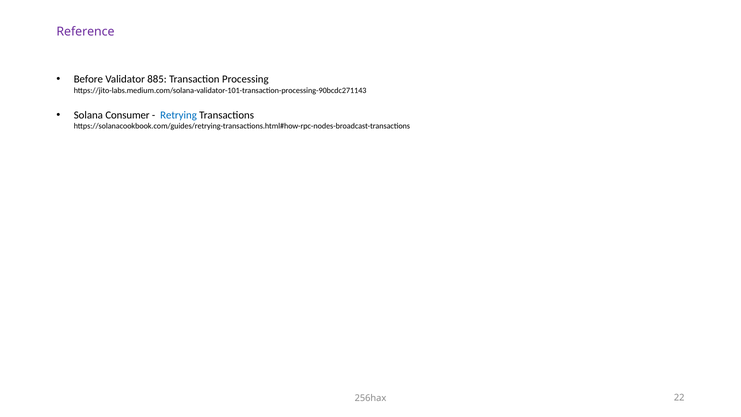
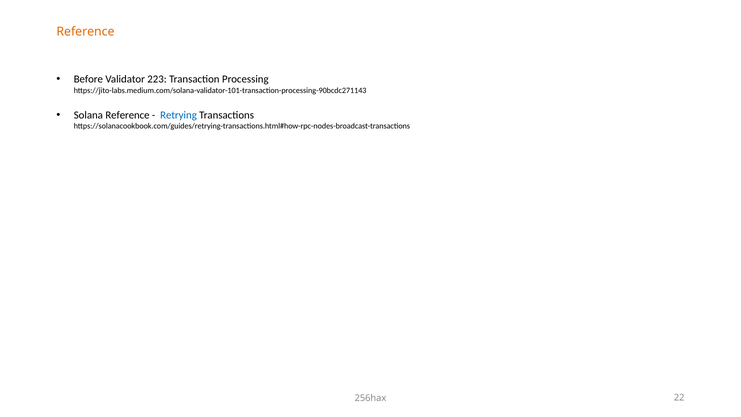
Reference at (85, 32) colour: purple -> orange
885: 885 -> 223
Solana Consumer: Consumer -> Reference
